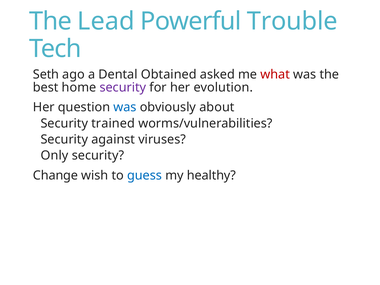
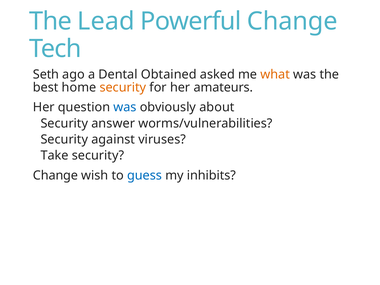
Powerful Trouble: Trouble -> Change
what colour: red -> orange
security at (123, 87) colour: purple -> orange
evolution: evolution -> amateurs
trained: trained -> answer
Only: Only -> Take
healthy: healthy -> inhibits
